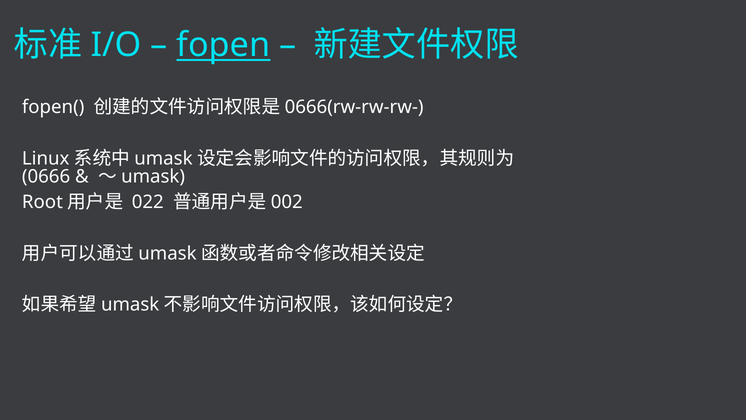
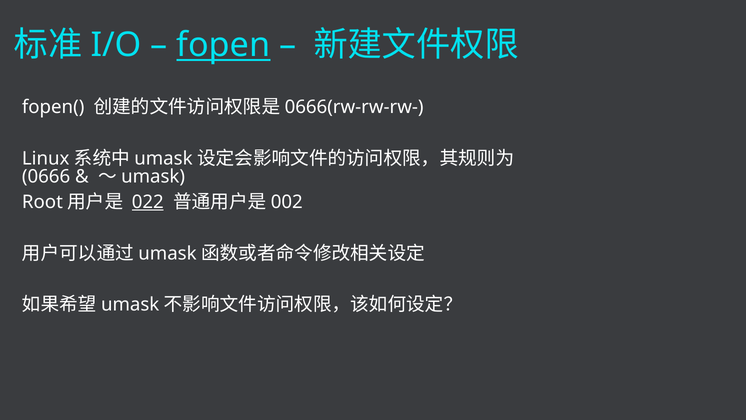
022 underline: none -> present
